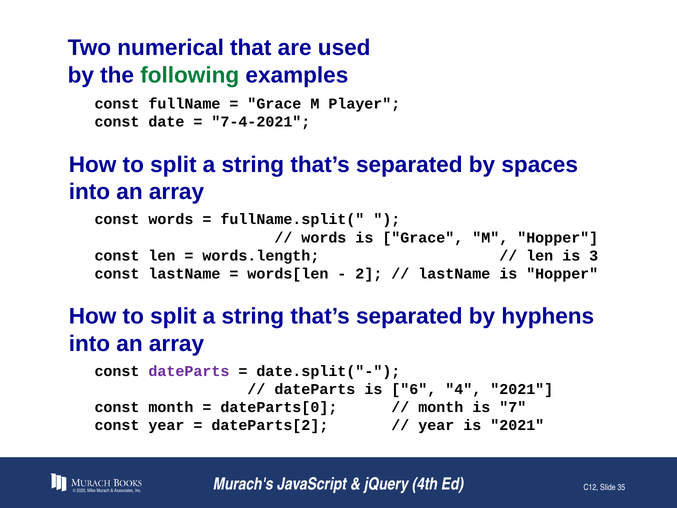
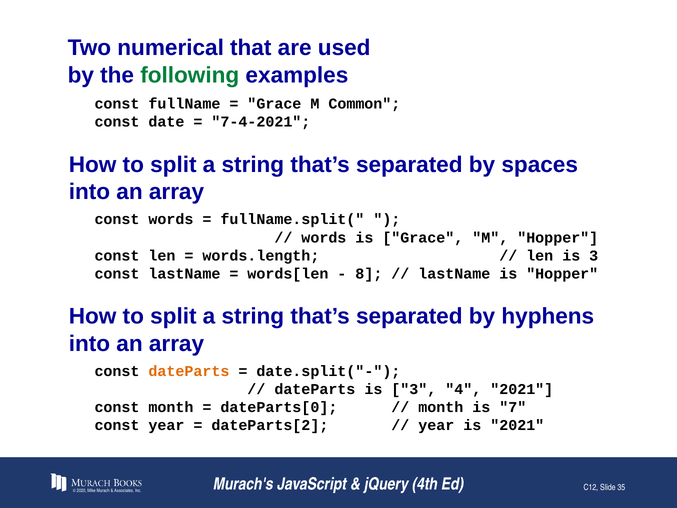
Player: Player -> Common
2: 2 -> 8
dateParts at (189, 371) colour: purple -> orange
dateParts is 6: 6 -> 3
